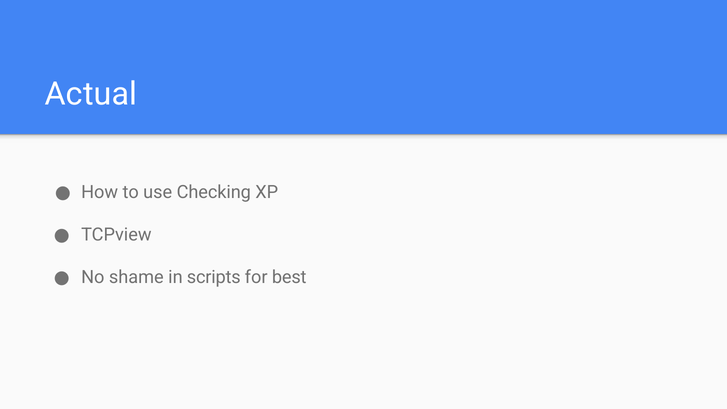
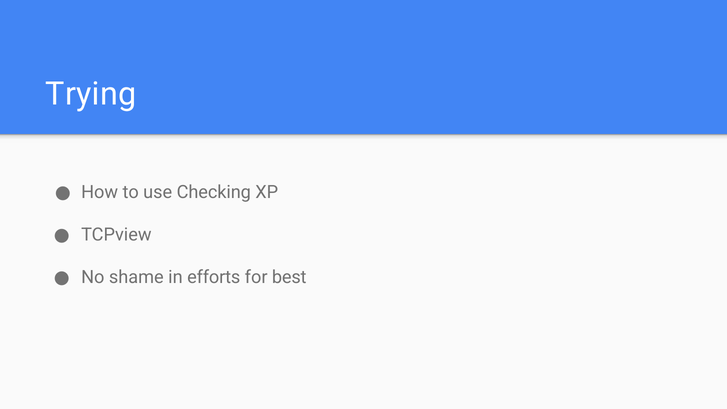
Actual: Actual -> Trying
scripts: scripts -> efforts
